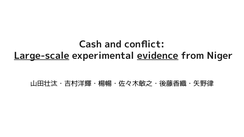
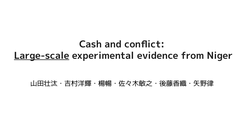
evidence underline: present -> none
